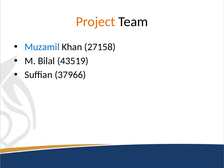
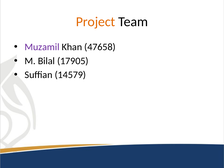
Muzamil colour: blue -> purple
27158: 27158 -> 47658
43519: 43519 -> 17905
37966: 37966 -> 14579
